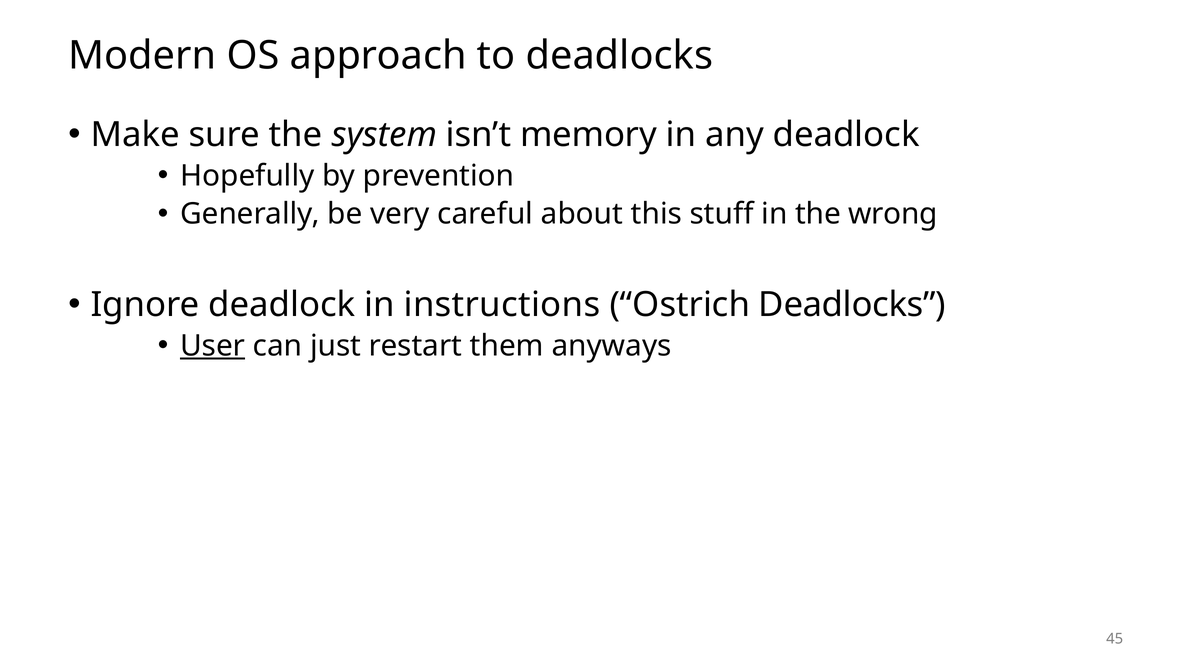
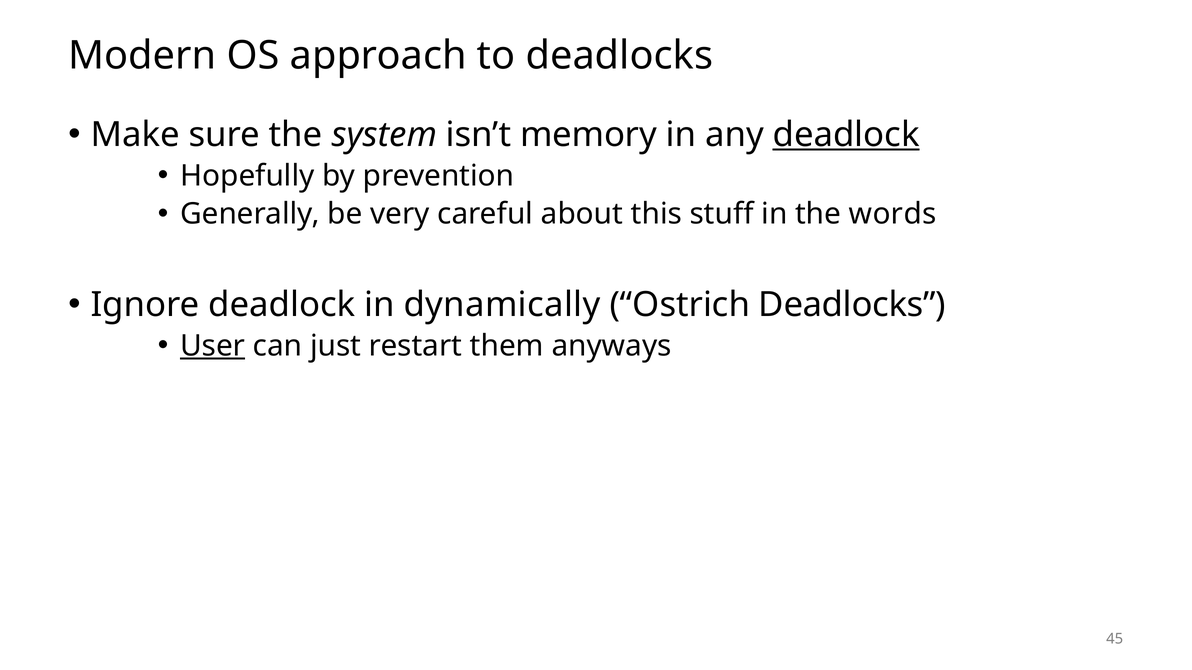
deadlock at (846, 135) underline: none -> present
wrong: wrong -> words
instructions: instructions -> dynamically
